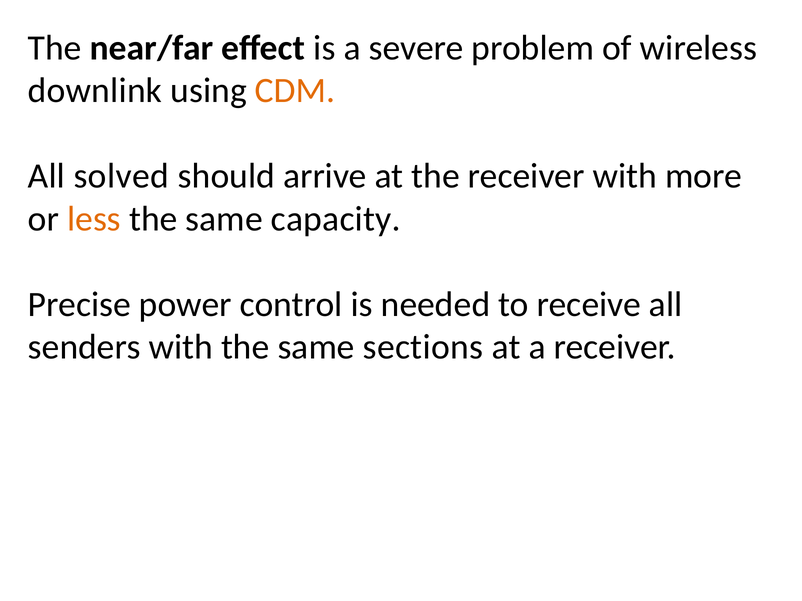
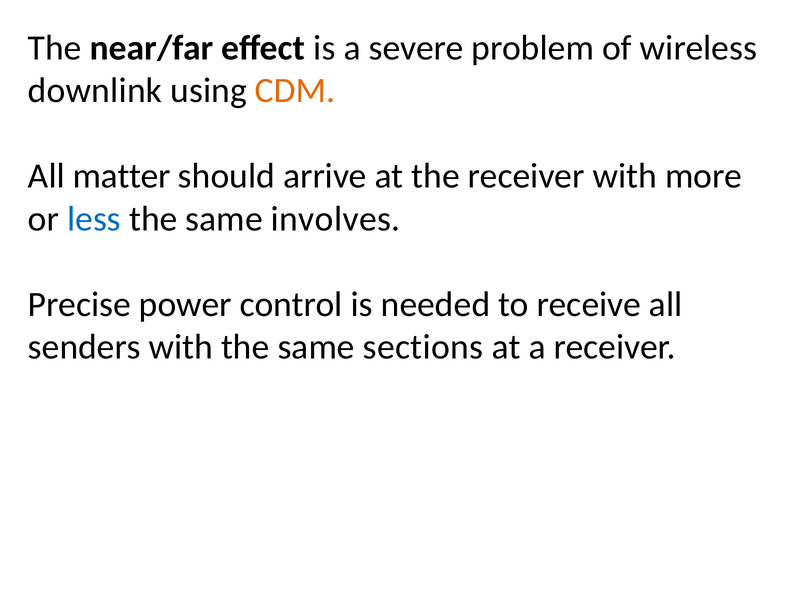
solved: solved -> matter
less colour: orange -> blue
capacity: capacity -> involves
